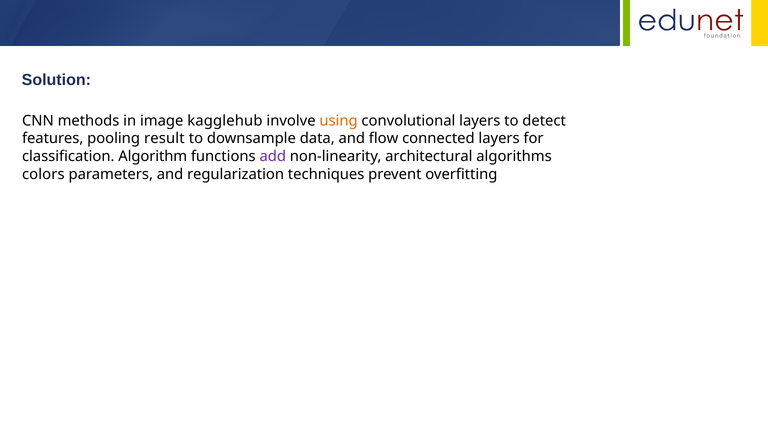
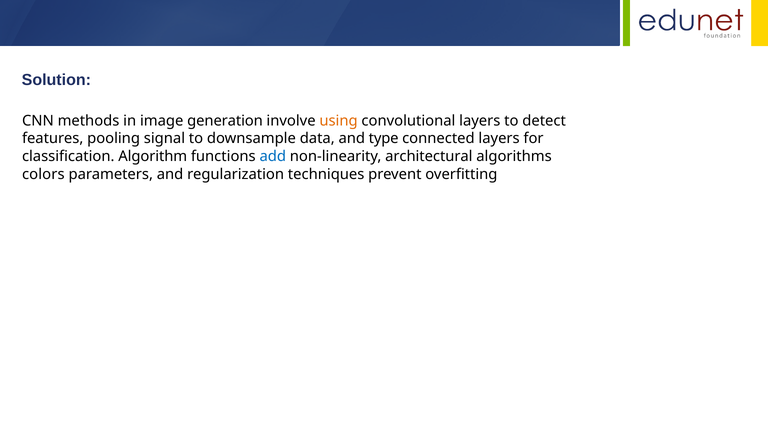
kagglehub: kagglehub -> generation
result: result -> signal
flow: flow -> type
add colour: purple -> blue
